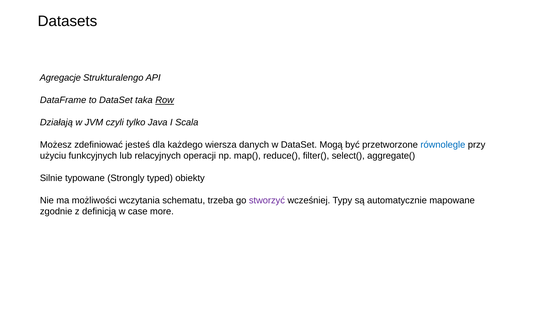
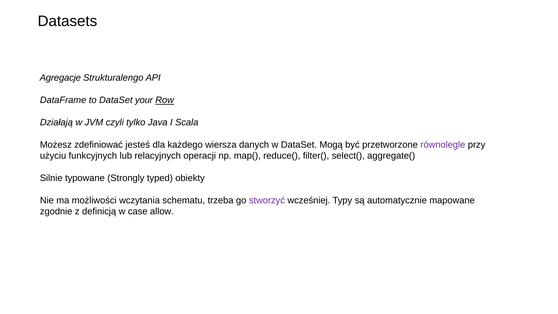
taka: taka -> your
równolegle colour: blue -> purple
more: more -> allow
